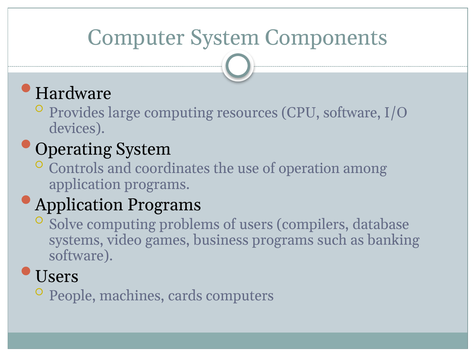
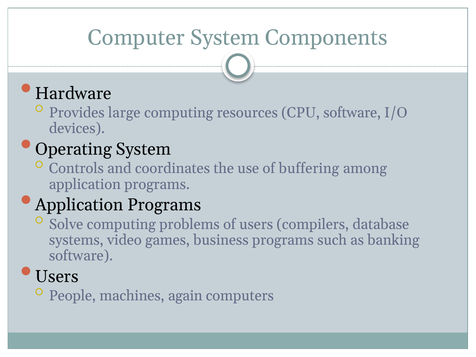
operation: operation -> buffering
cards: cards -> again
